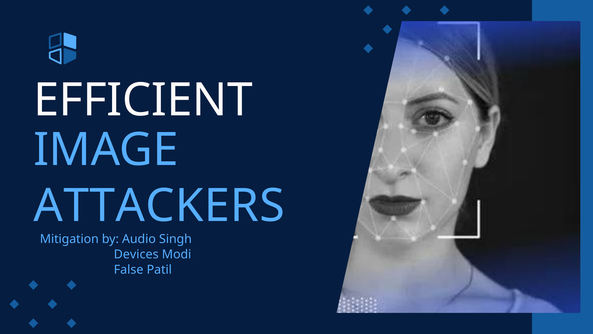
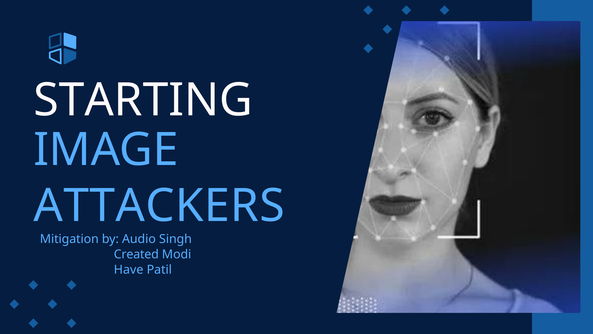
EFFICIENT: EFFICIENT -> STARTING
Devices: Devices -> Created
False: False -> Have
